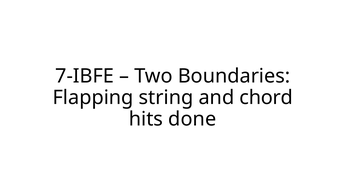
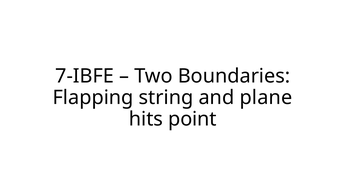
chord: chord -> plane
done: done -> point
